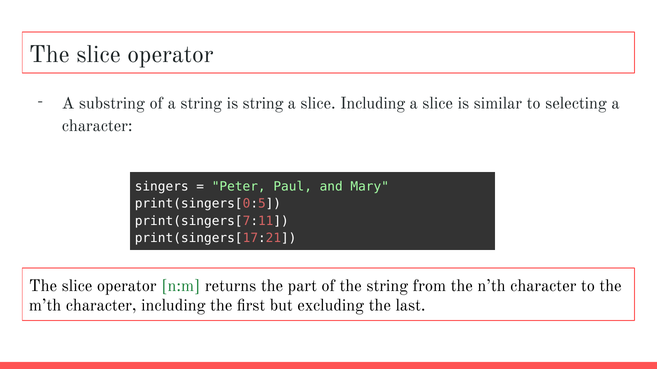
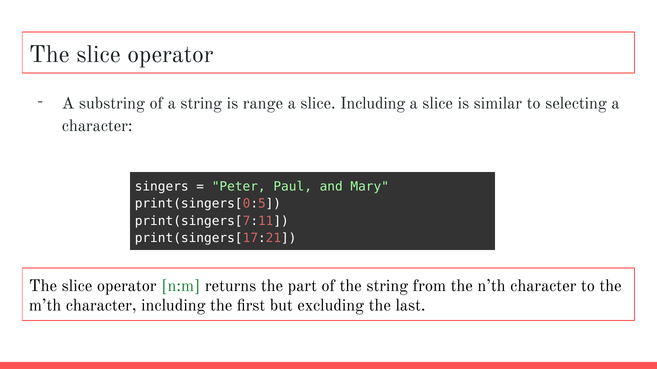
is string: string -> range
